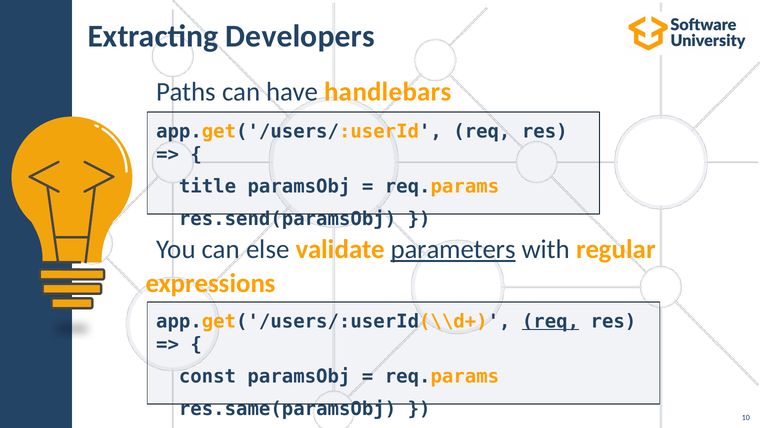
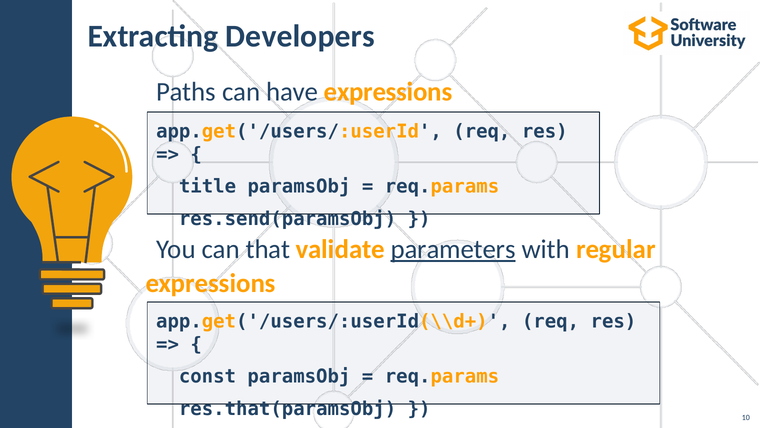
have handlebars: handlebars -> expressions
else: else -> that
req at (551, 321) underline: present -> none
res.same(paramsObj: res.same(paramsObj -> res.that(paramsObj
